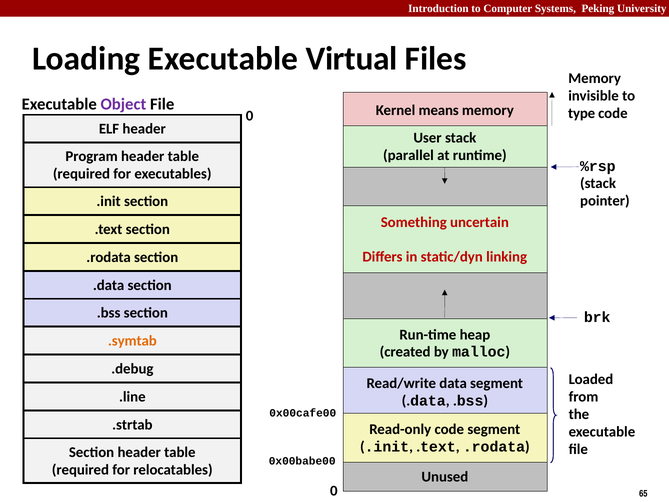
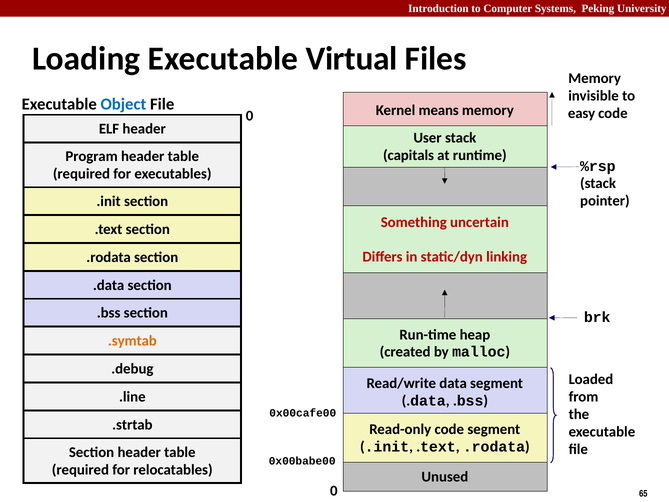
Object colour: purple -> blue
type: type -> easy
parallel: parallel -> capitals
